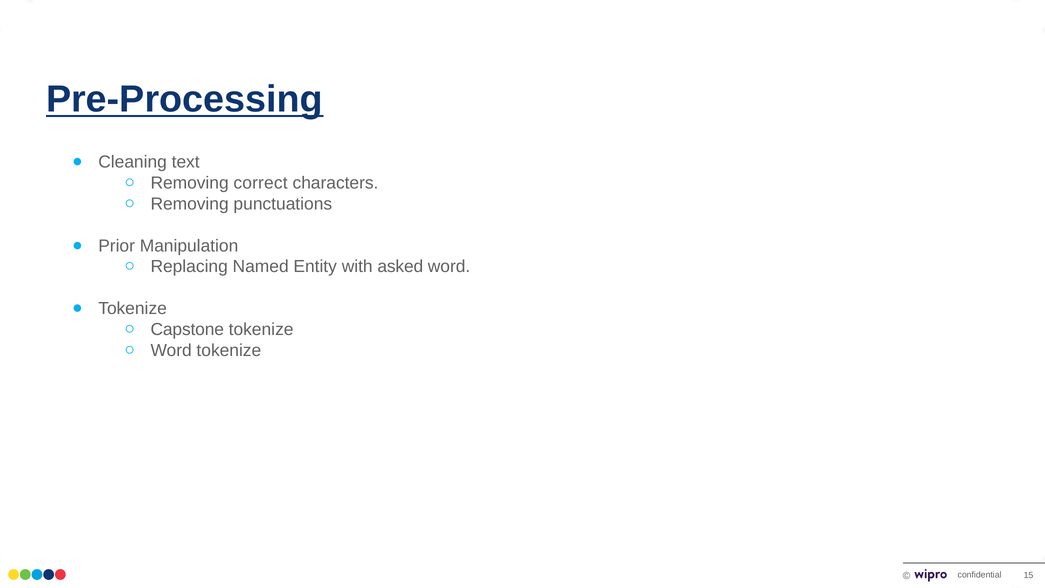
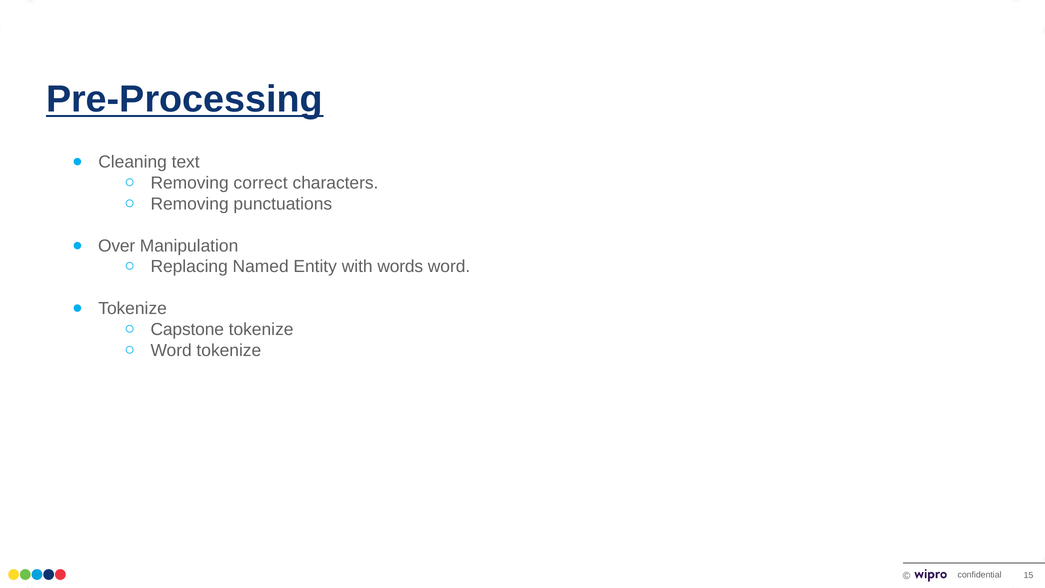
Prior: Prior -> Over
asked: asked -> words
